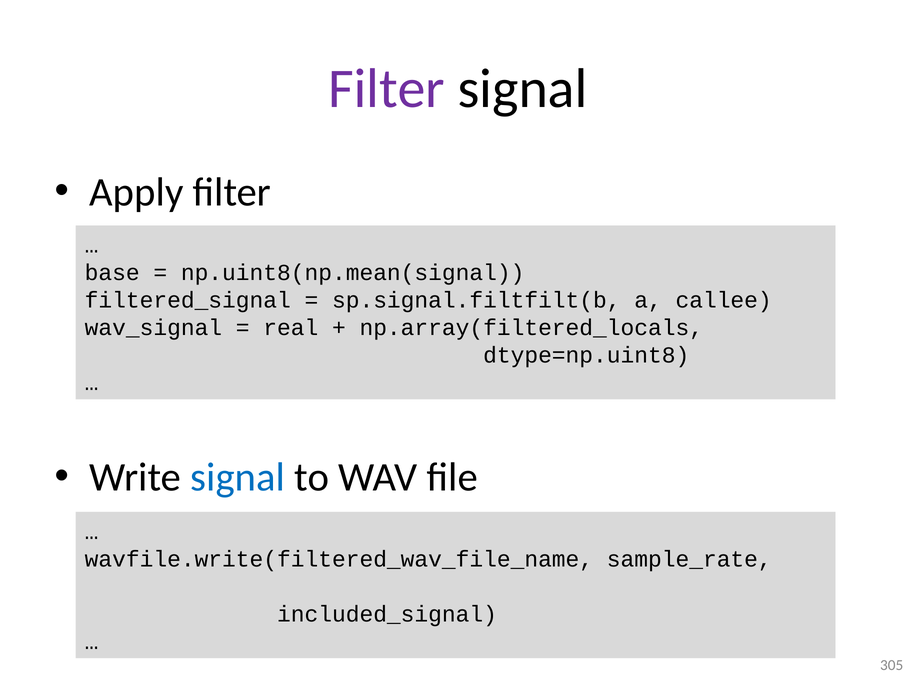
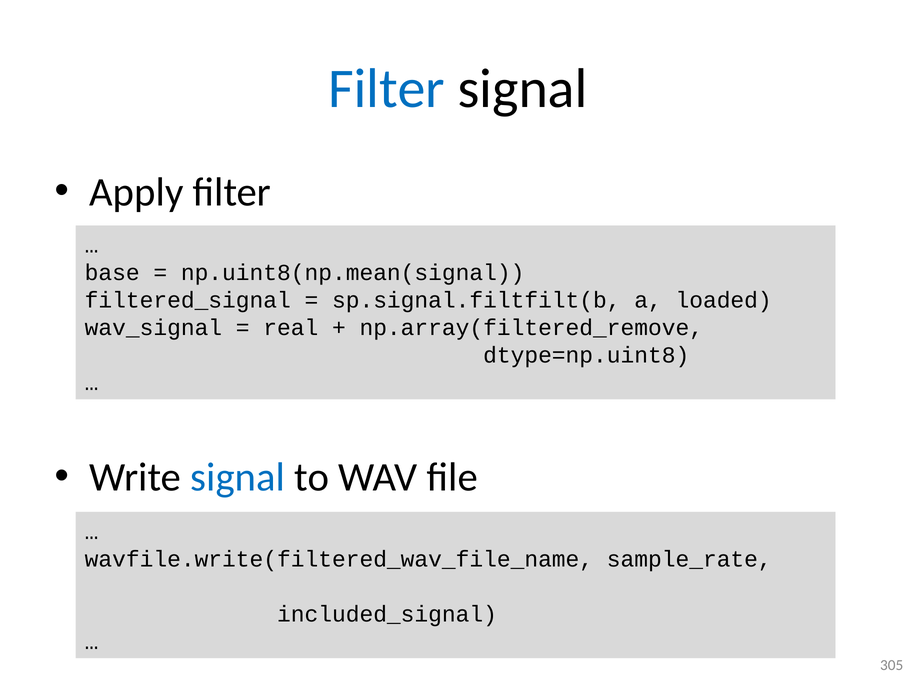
Filter at (387, 89) colour: purple -> blue
callee: callee -> loaded
np.array(filtered_locals: np.array(filtered_locals -> np.array(filtered_remove
